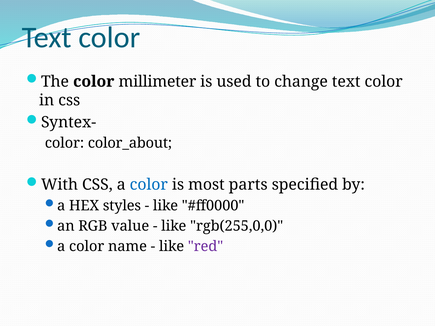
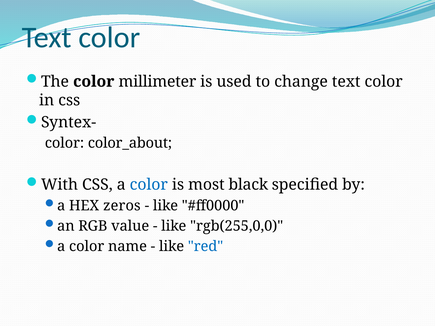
parts: parts -> black
styles: styles -> zeros
red colour: purple -> blue
